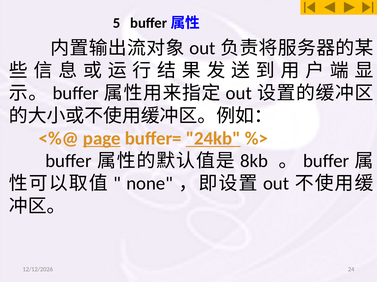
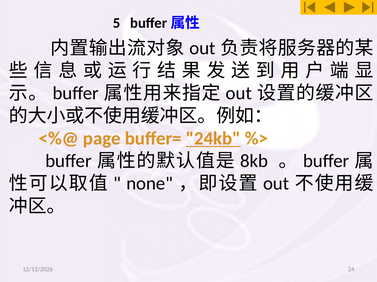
page underline: present -> none
